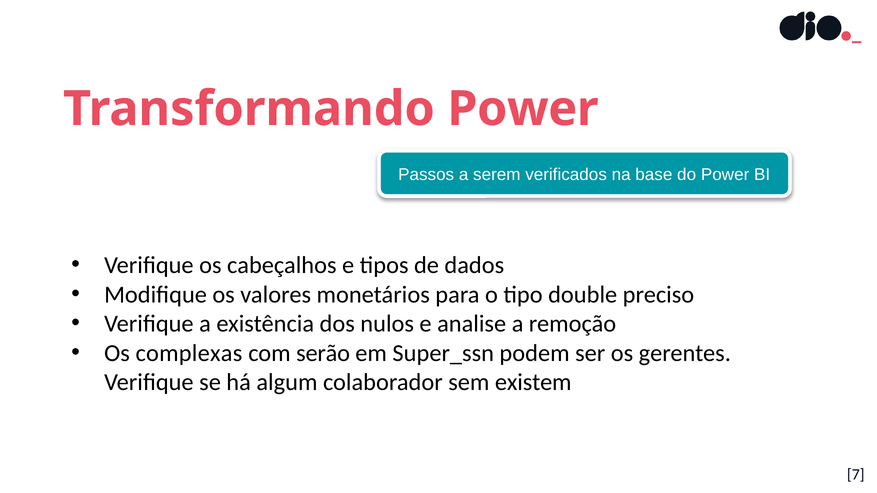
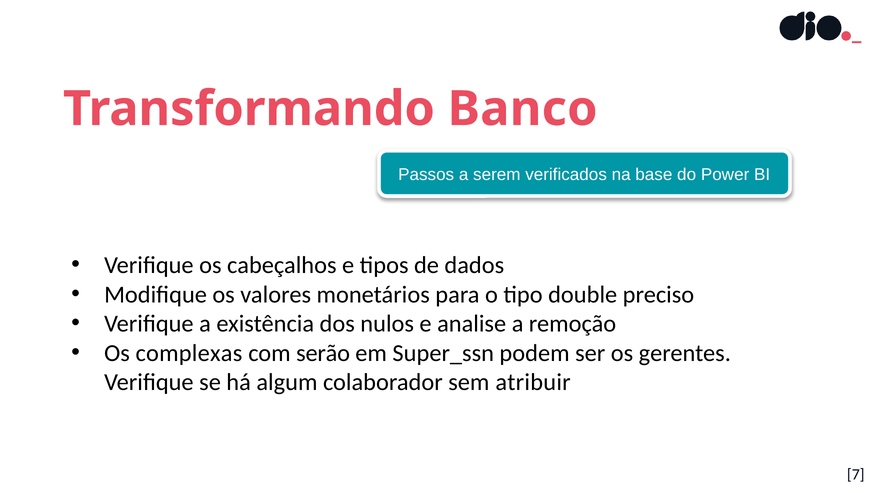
Transformando Power: Power -> Banco
existem: existem -> atribuir
